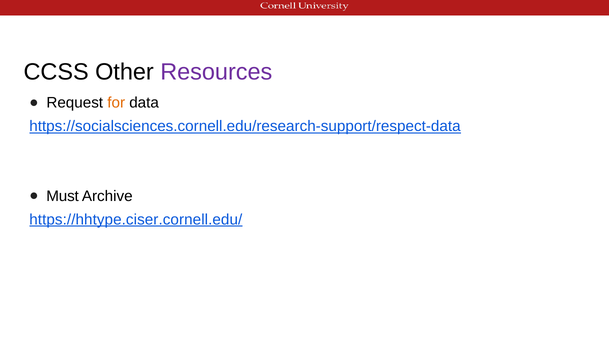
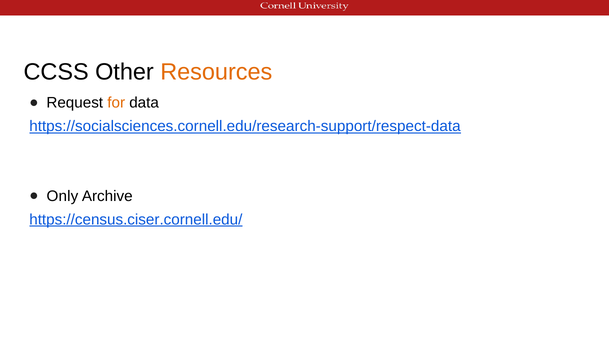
Resources colour: purple -> orange
Must: Must -> Only
https://hhtype.ciser.cornell.edu/: https://hhtype.ciser.cornell.edu/ -> https://census.ciser.cornell.edu/
